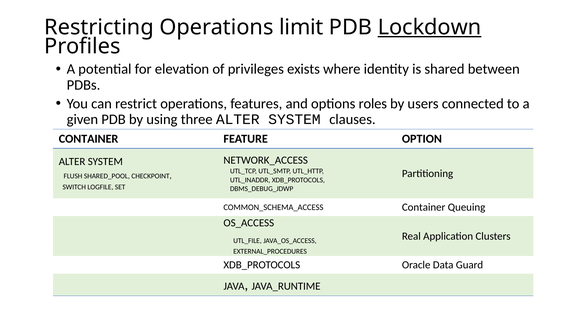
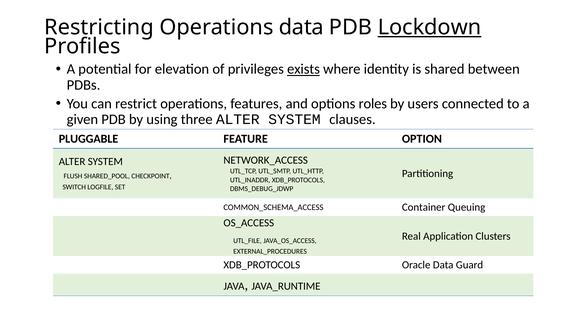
Operations limit: limit -> data
exists underline: none -> present
CONTAINER at (89, 139): CONTAINER -> PLUGGABLE
